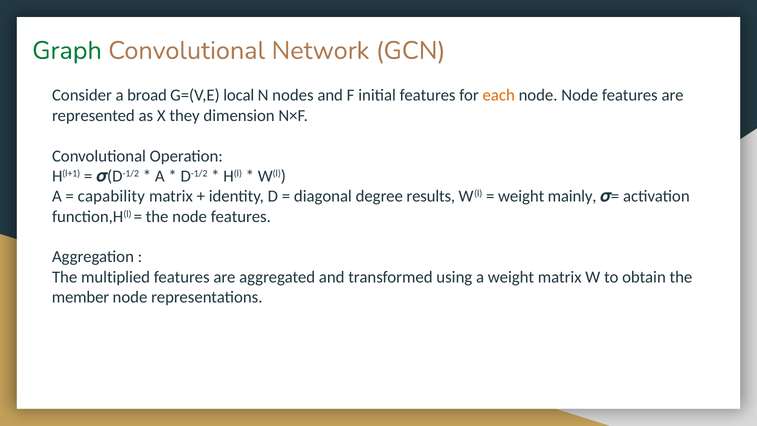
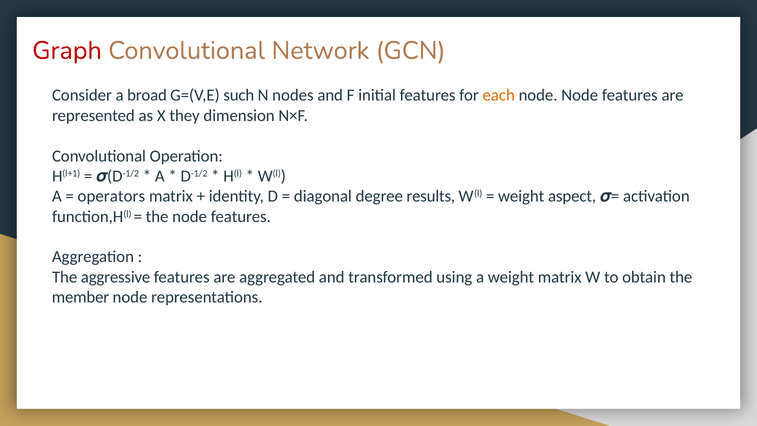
Graph colour: green -> red
local: local -> such
capability: capability -> operators
mainly: mainly -> aspect
multiplied: multiplied -> aggressive
